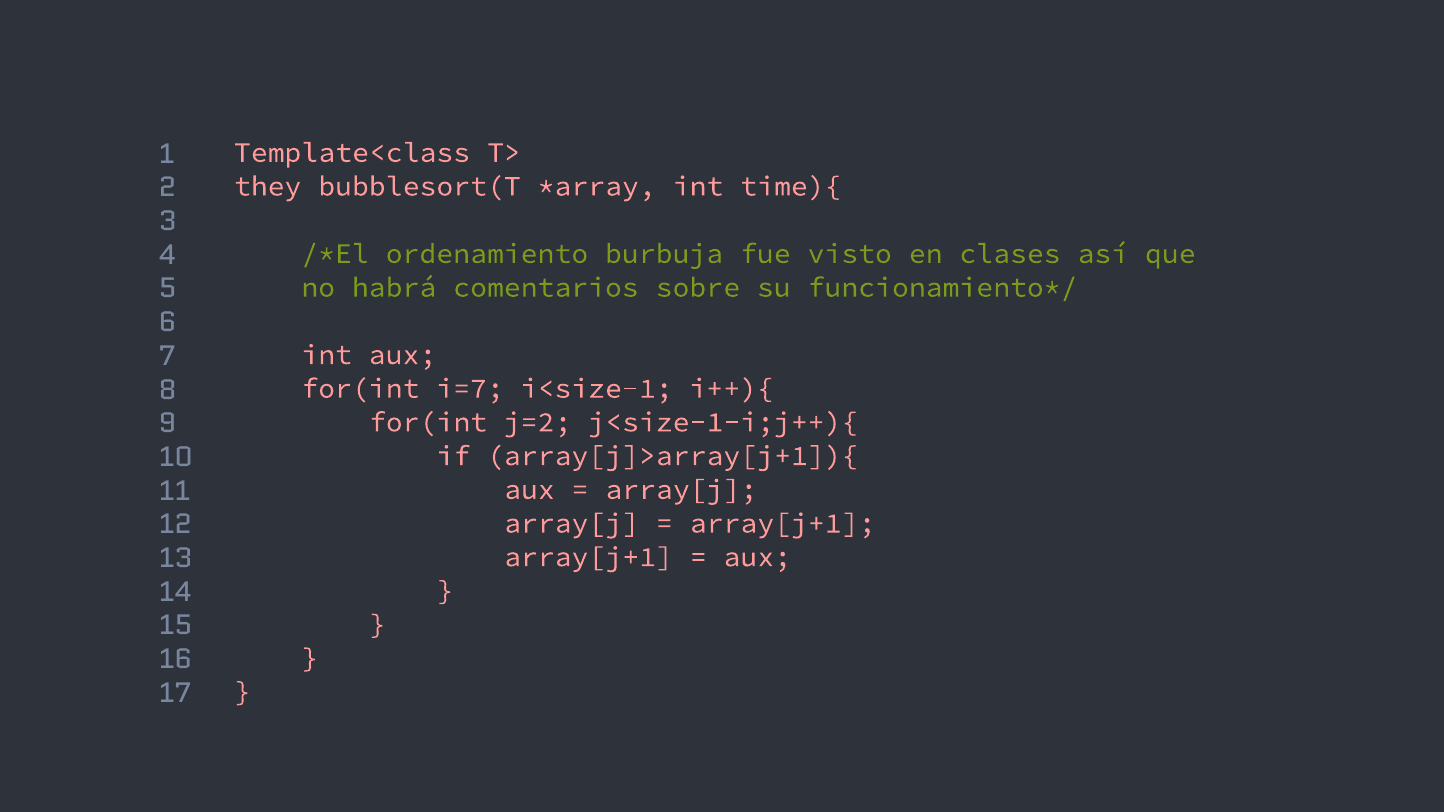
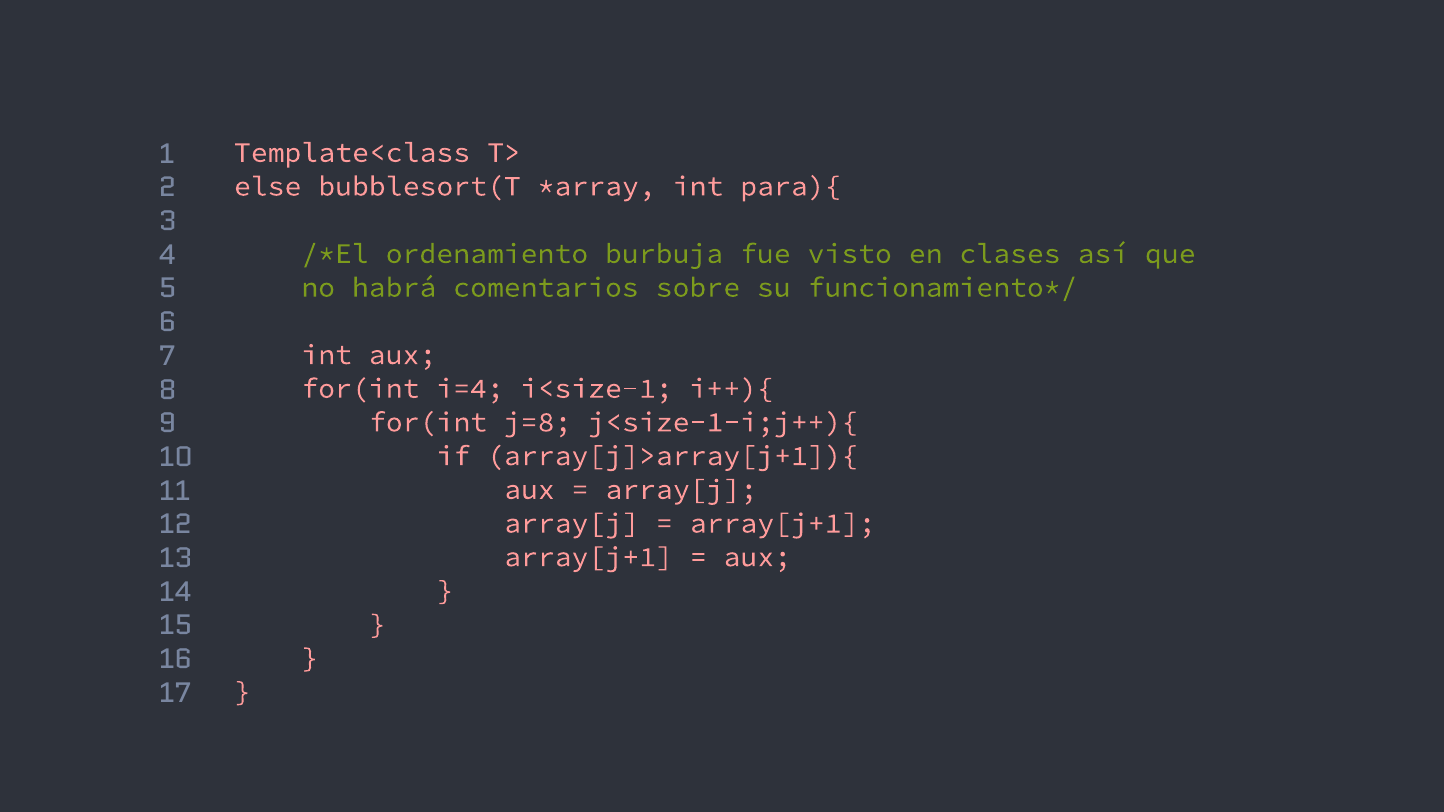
they: they -> else
time){: time){ -> para){
i=7: i=7 -> i=4
j=2: j=2 -> j=8
